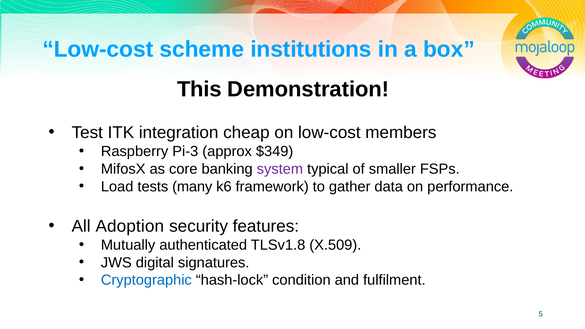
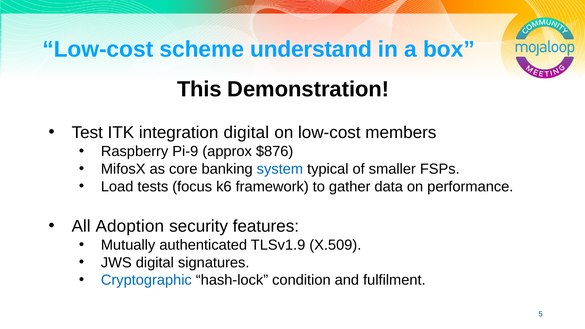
institutions: institutions -> understand
integration cheap: cheap -> digital
Pi-3: Pi-3 -> Pi-9
$349: $349 -> $876
system colour: purple -> blue
many: many -> focus
TLSv1.8: TLSv1.8 -> TLSv1.9
